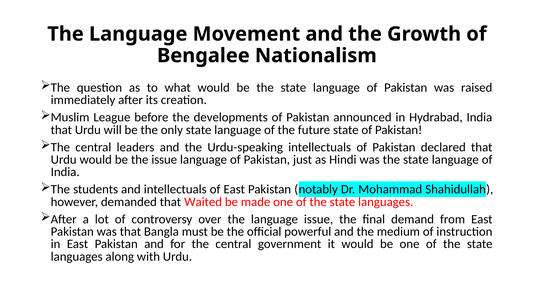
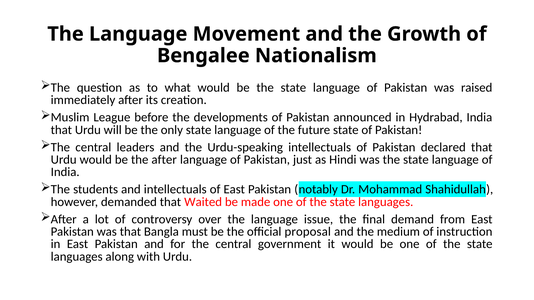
the issue: issue -> after
powerful: powerful -> proposal
